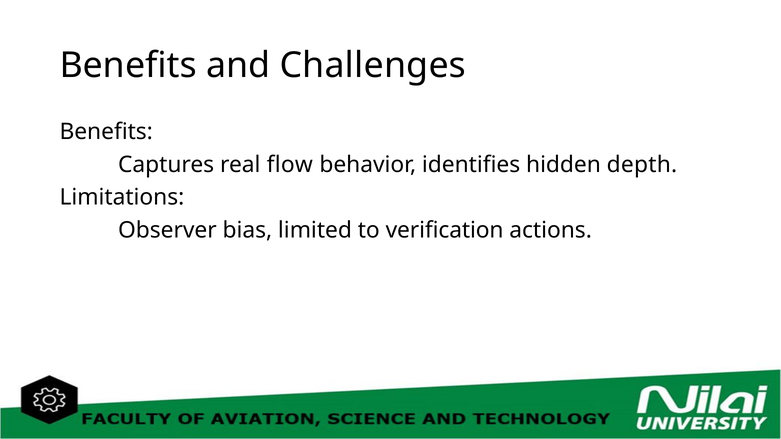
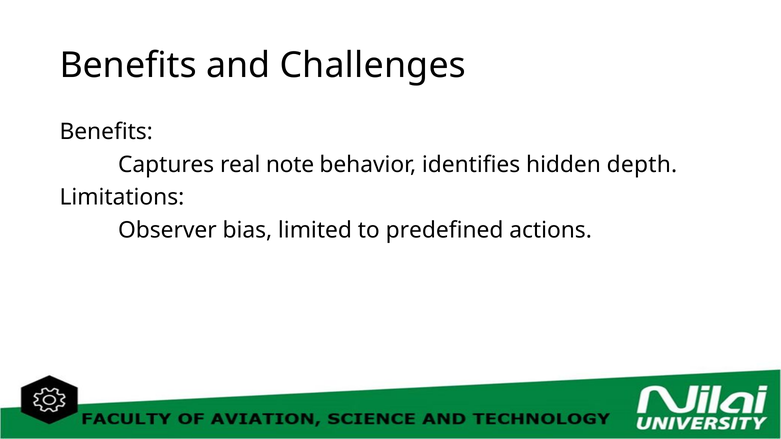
flow: flow -> note
verification: verification -> predefined
